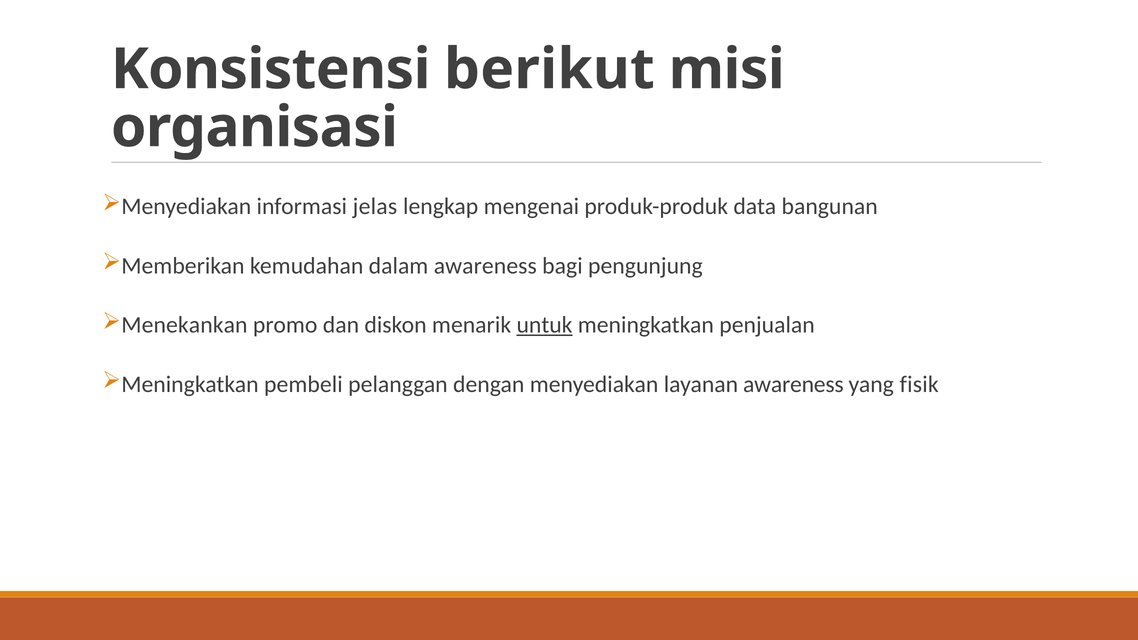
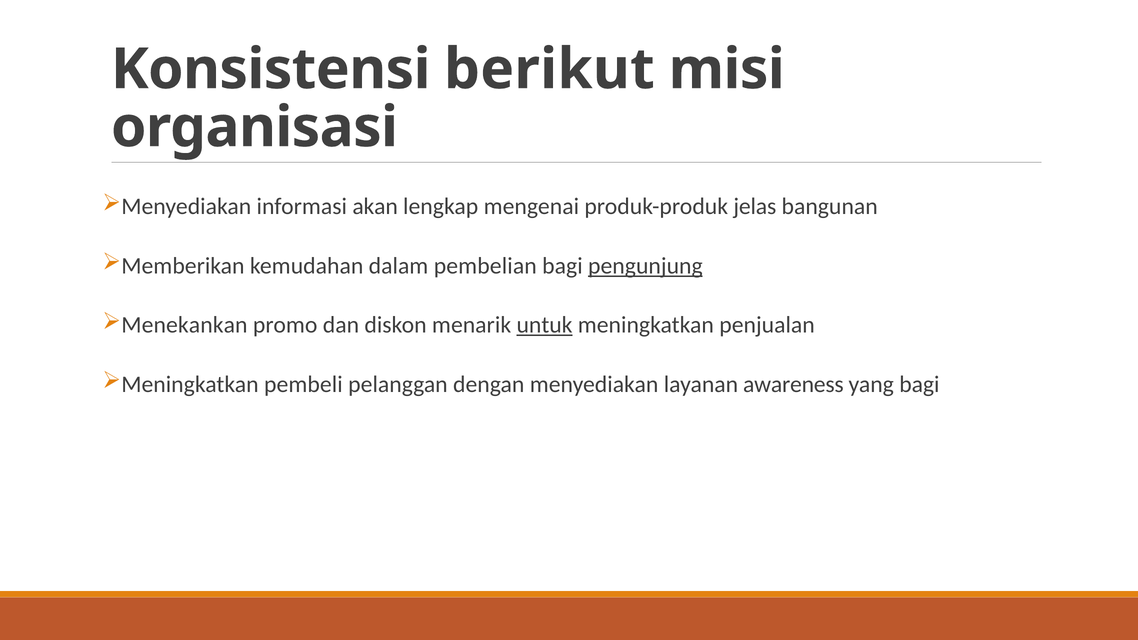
jelas: jelas -> akan
data: data -> jelas
dalam awareness: awareness -> pembelian
pengunjung underline: none -> present
yang fisik: fisik -> bagi
